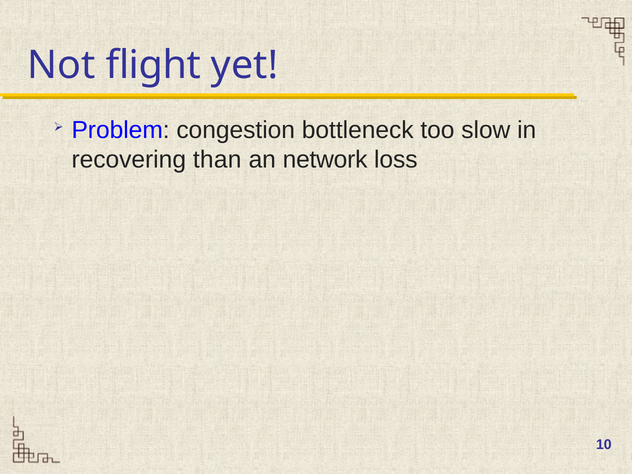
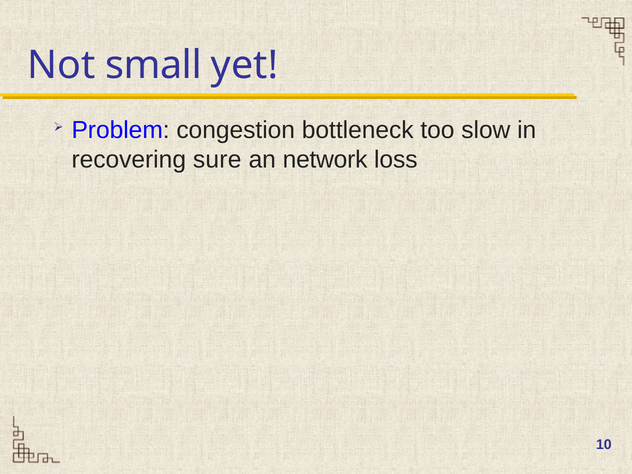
flight: flight -> small
than: than -> sure
